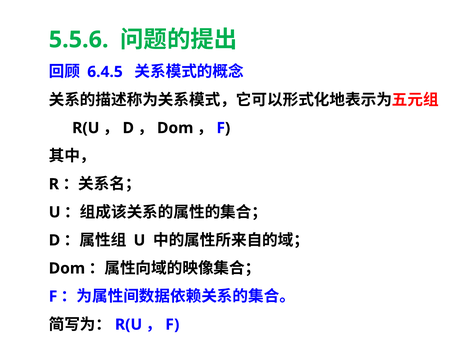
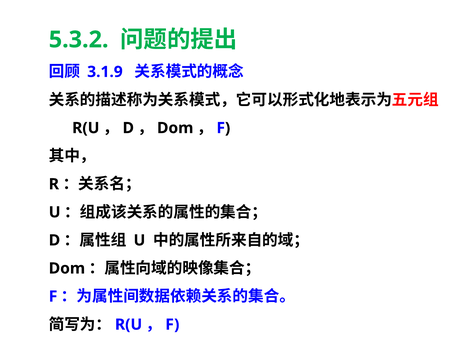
5.5.6: 5.5.6 -> 5.3.2
6.4.5: 6.4.5 -> 3.1.9
